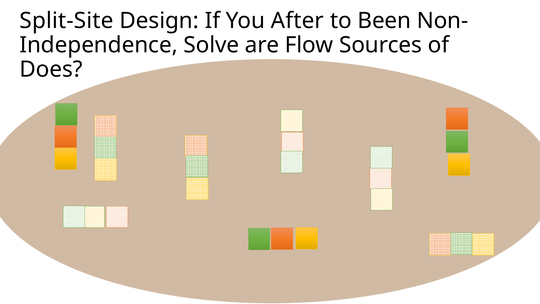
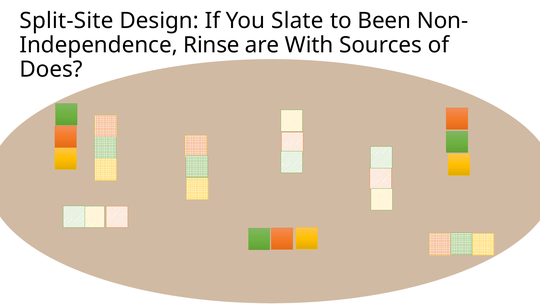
After: After -> Slate
Solve: Solve -> Rinse
Flow: Flow -> With
